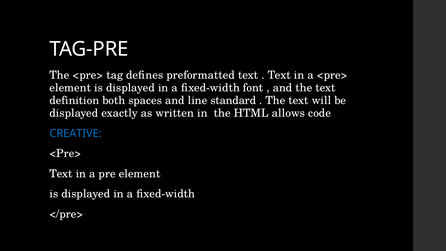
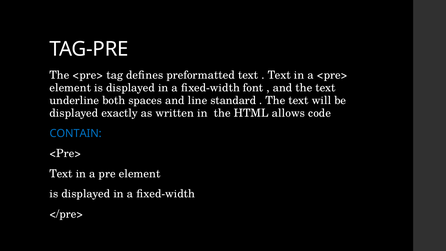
definition: definition -> underline
CREATIVE: CREATIVE -> CONTAIN
